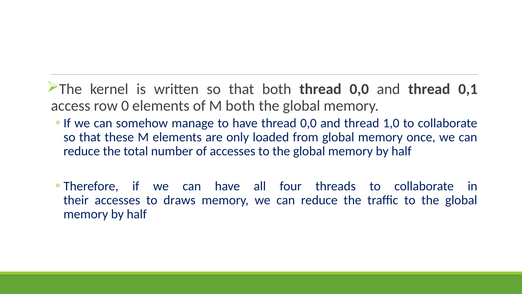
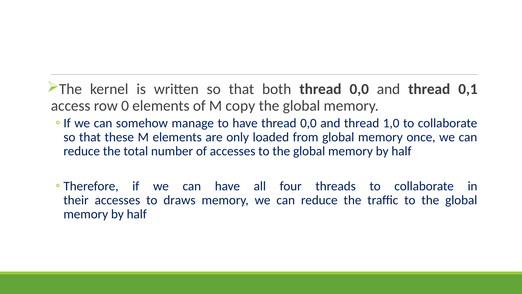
M both: both -> copy
